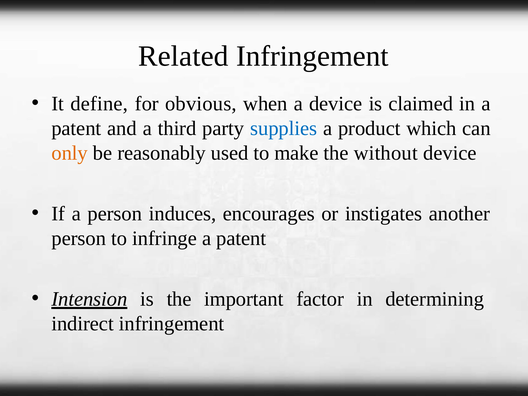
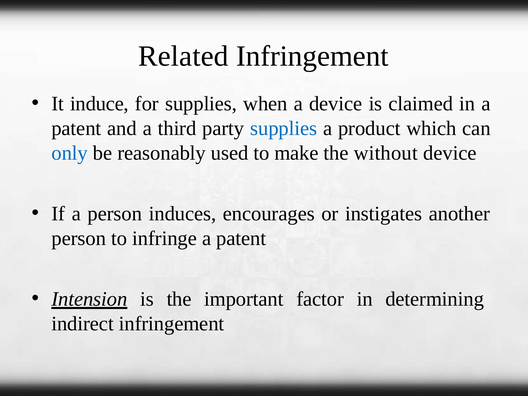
define: define -> induce
for obvious: obvious -> supplies
only colour: orange -> blue
